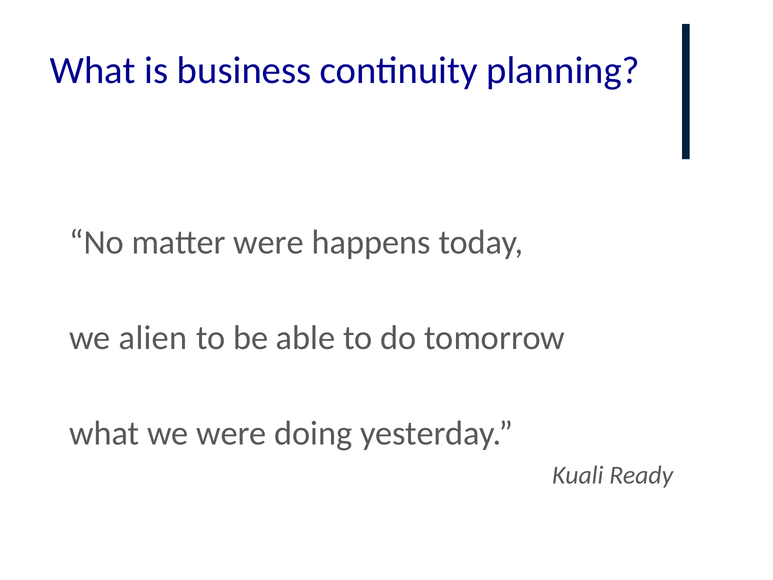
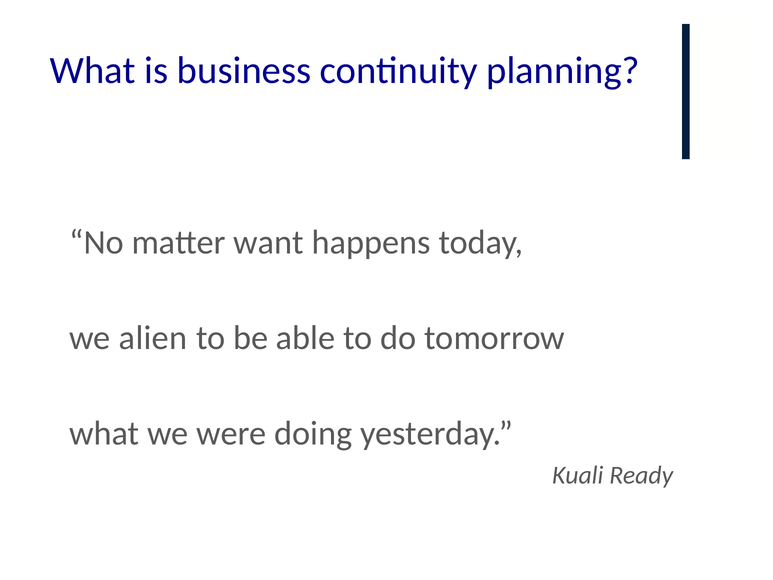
matter were: were -> want
